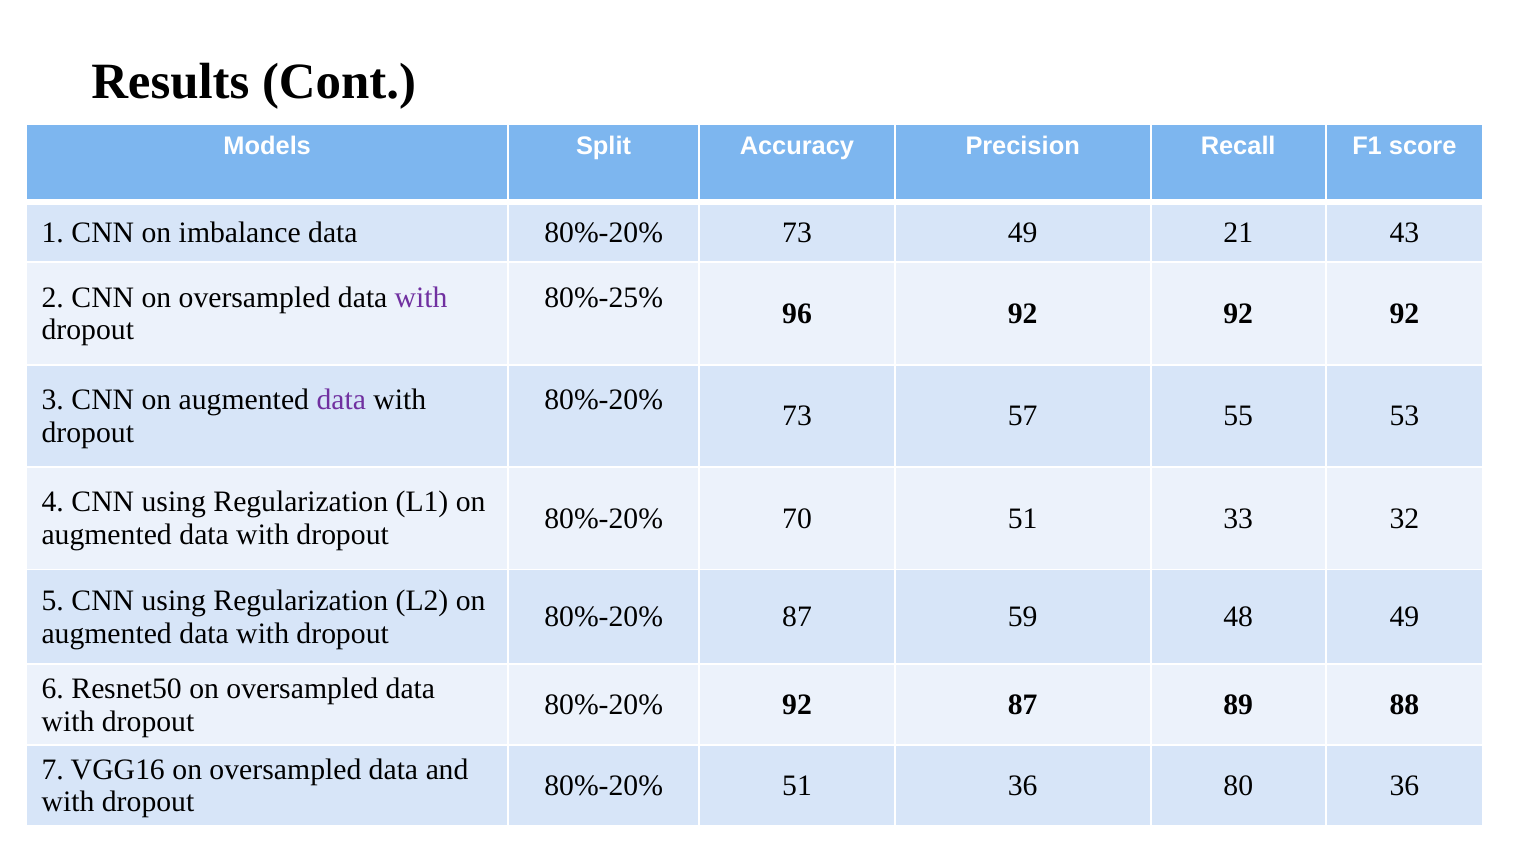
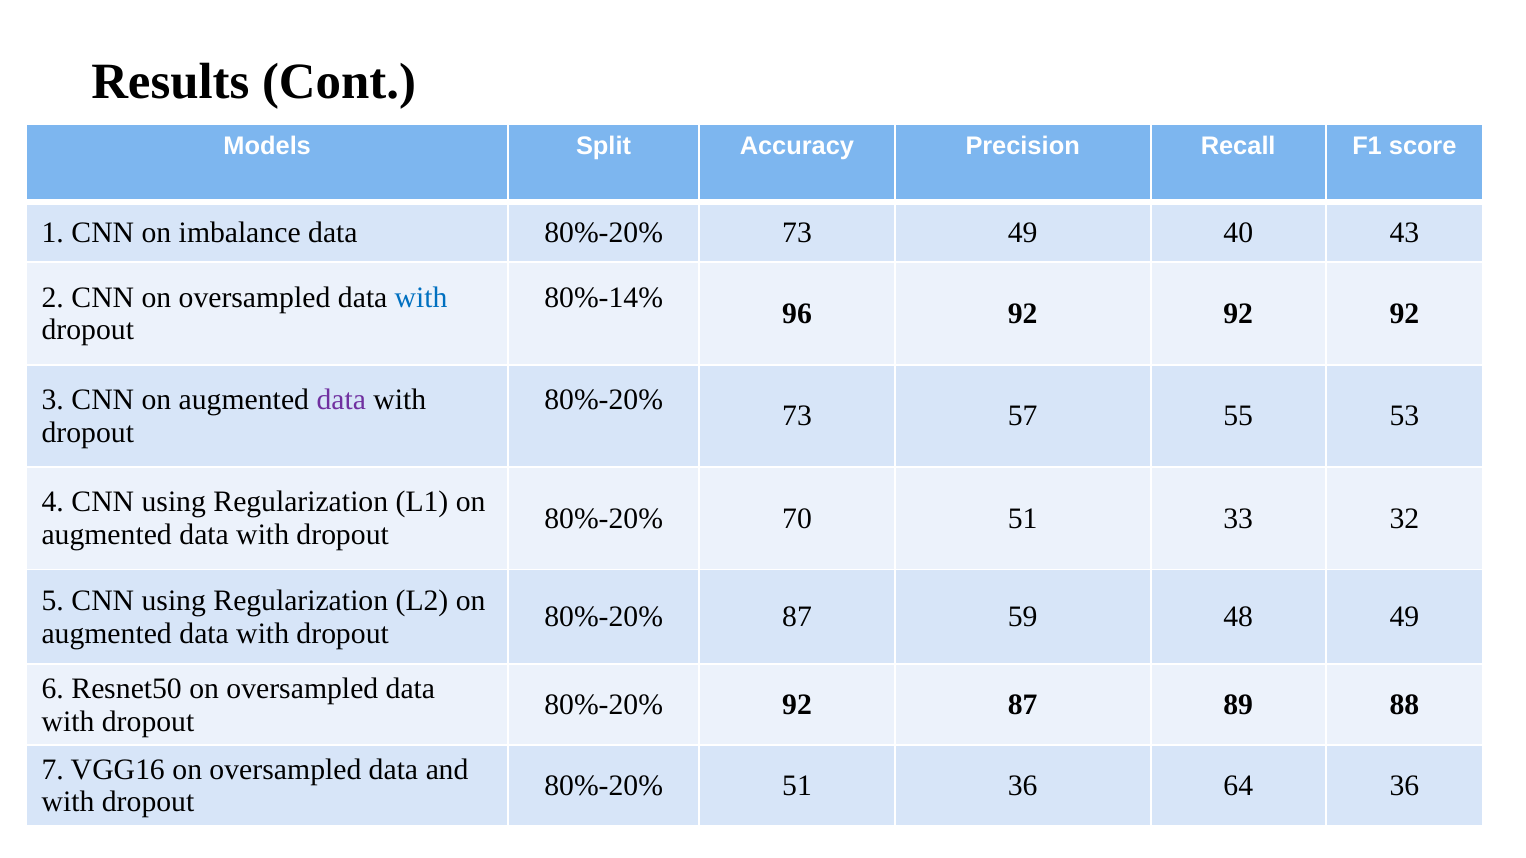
21: 21 -> 40
with at (421, 297) colour: purple -> blue
80%-25%: 80%-25% -> 80%-14%
80: 80 -> 64
